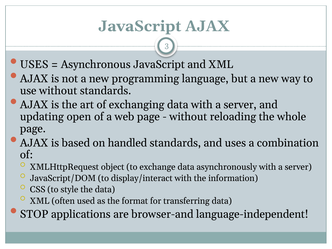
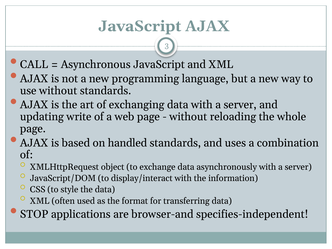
USES at (34, 64): USES -> CALL
open: open -> write
language-independent: language-independent -> specifies-independent
